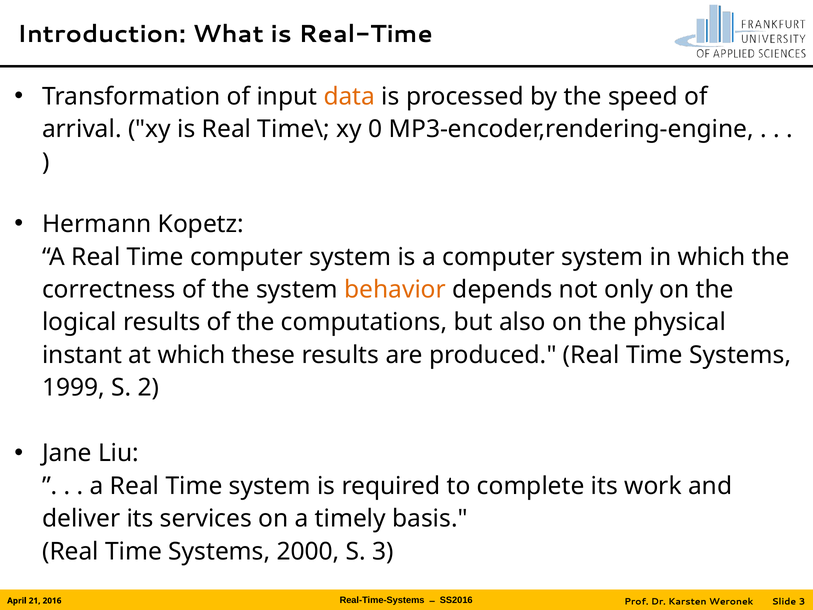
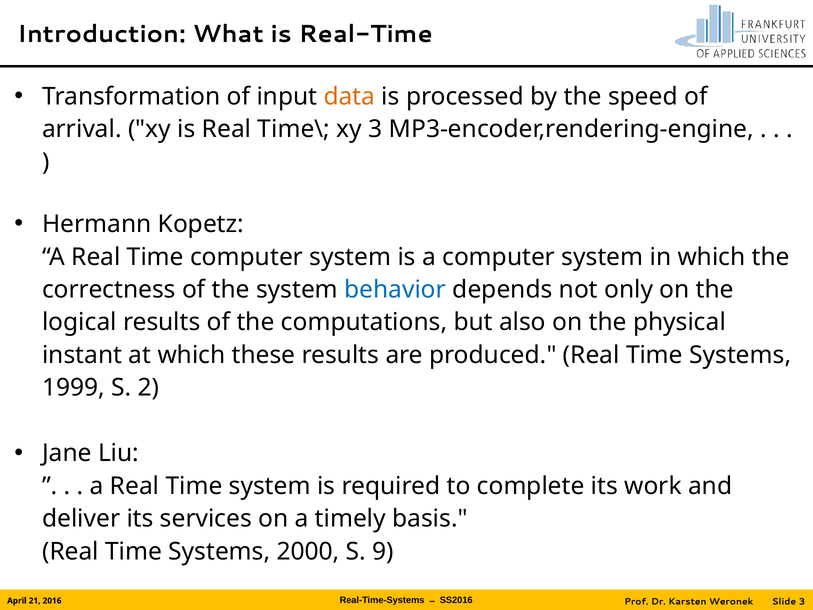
xy 0: 0 -> 3
behavior colour: orange -> blue
S 3: 3 -> 9
